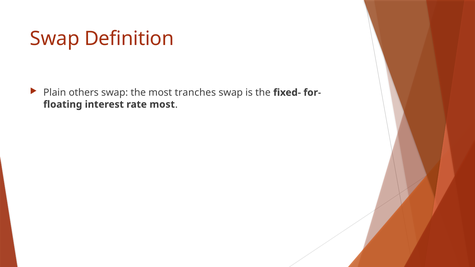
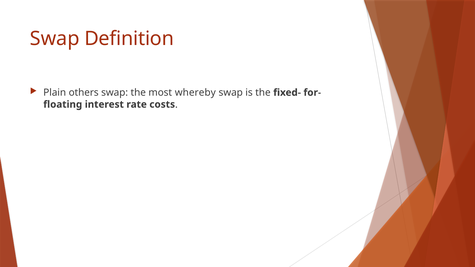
tranches: tranches -> whereby
rate most: most -> costs
